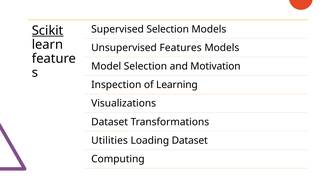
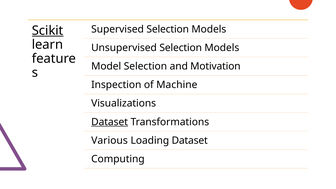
Unsupervised Features: Features -> Selection
Learning: Learning -> Machine
Dataset at (110, 122) underline: none -> present
Utilities: Utilities -> Various
